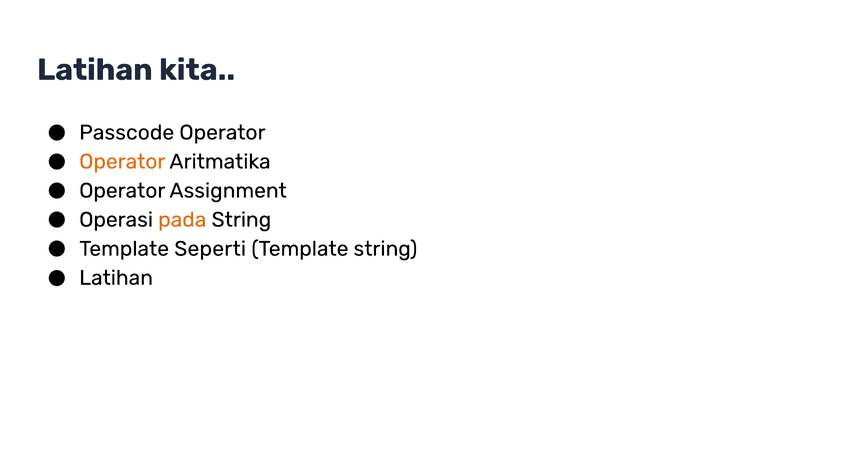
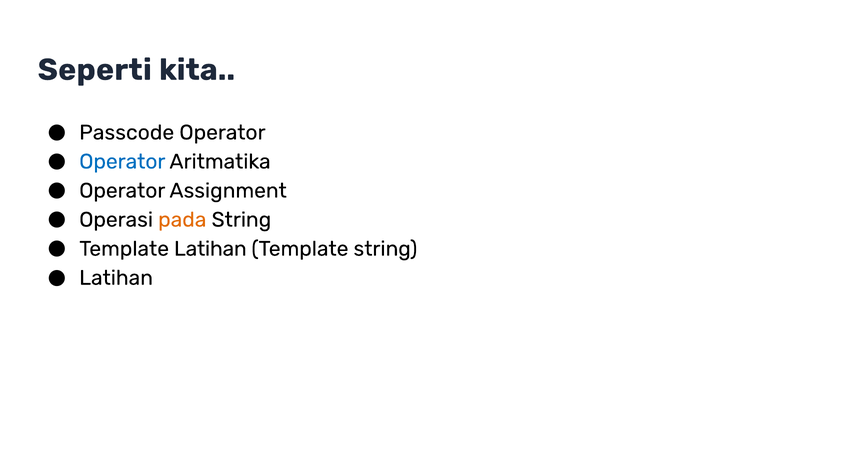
Latihan at (95, 70): Latihan -> Seperti
Operator at (122, 161) colour: orange -> blue
Template Seperti: Seperti -> Latihan
